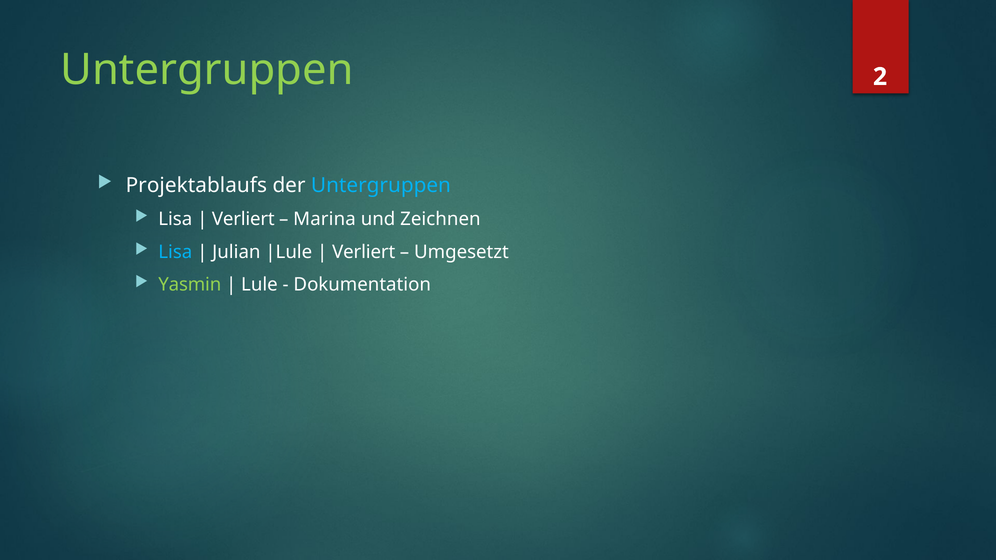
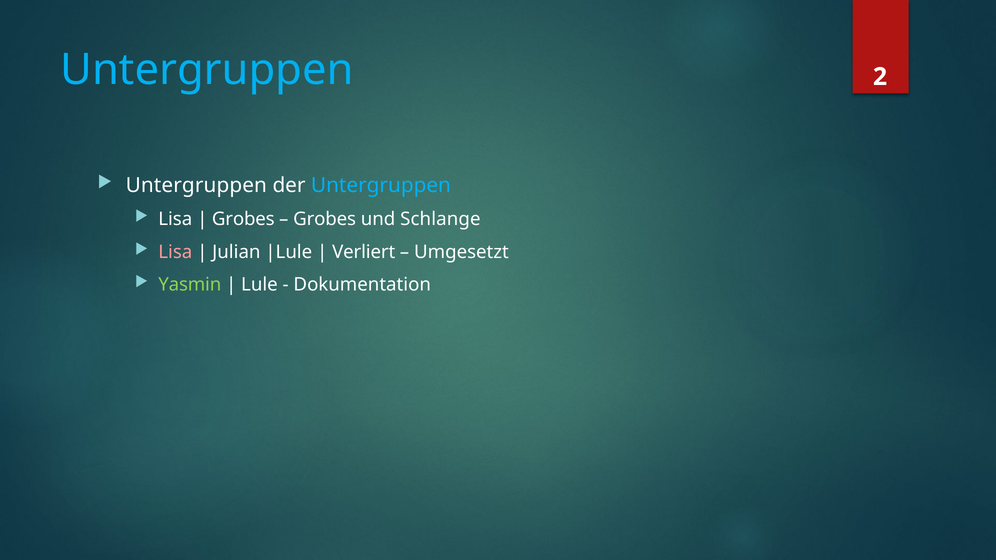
Untergruppen at (207, 70) colour: light green -> light blue
Projektablaufs at (196, 185): Projektablaufs -> Untergruppen
Verliert at (243, 219): Verliert -> Grobes
Marina at (324, 219): Marina -> Grobes
Zeichnen: Zeichnen -> Schlange
Lisa at (175, 252) colour: light blue -> pink
